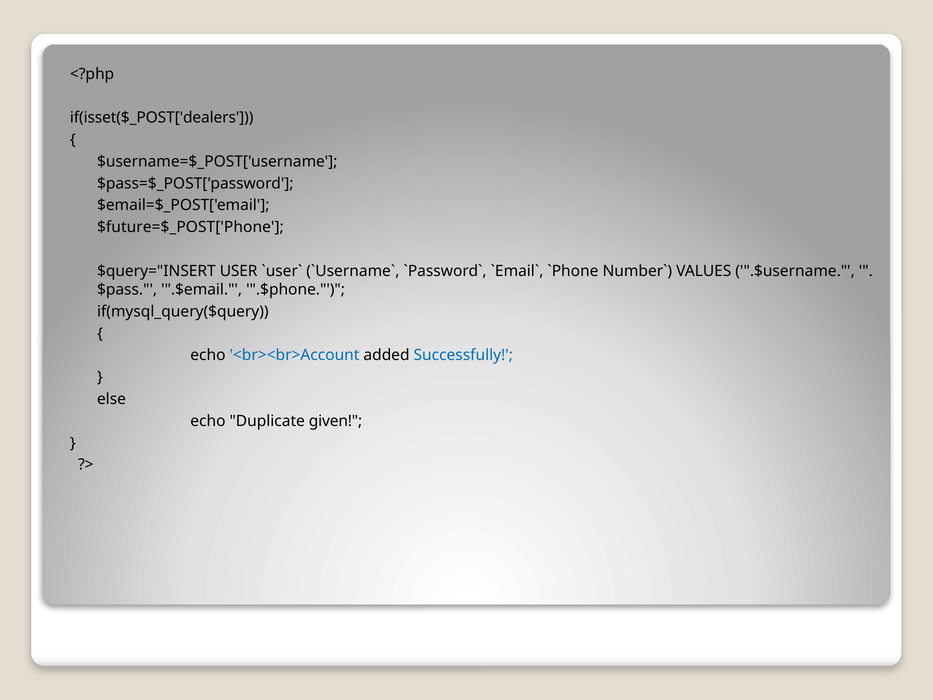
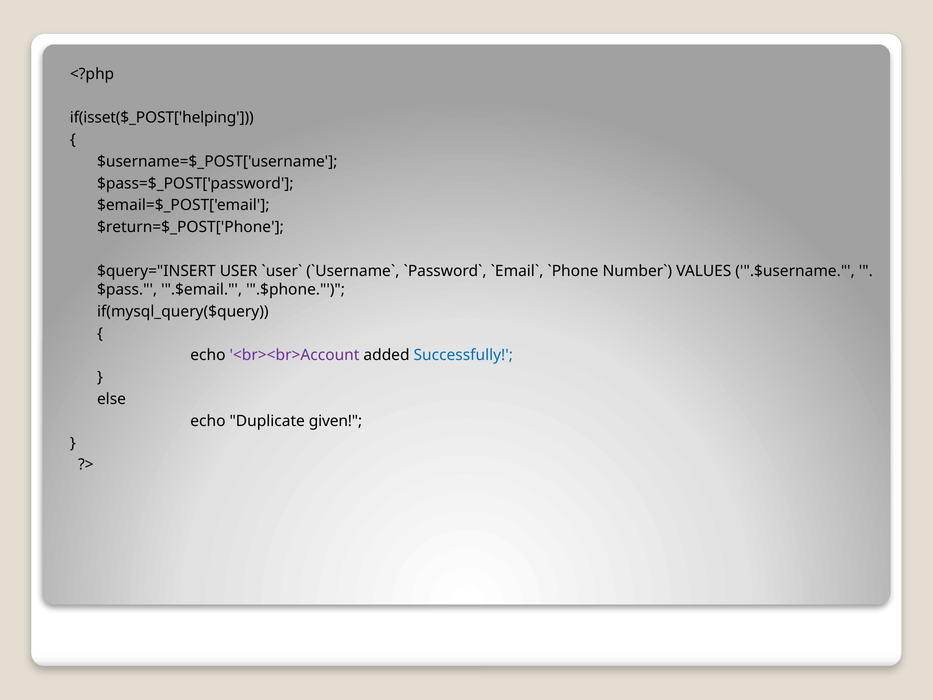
if(isset($_POST['dealers: if(isset($_POST['dealers -> if(isset($_POST['helping
$future=$_POST['Phone: $future=$_POST['Phone -> $return=$_POST['Phone
<br><br>Account colour: blue -> purple
